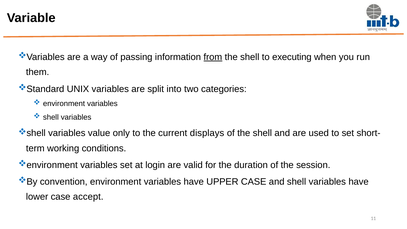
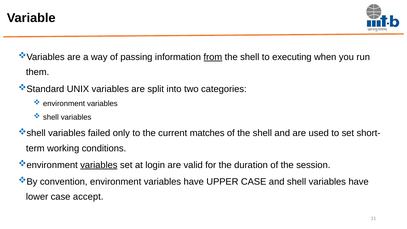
value: value -> failed
displays: displays -> matches
variables at (99, 165) underline: none -> present
